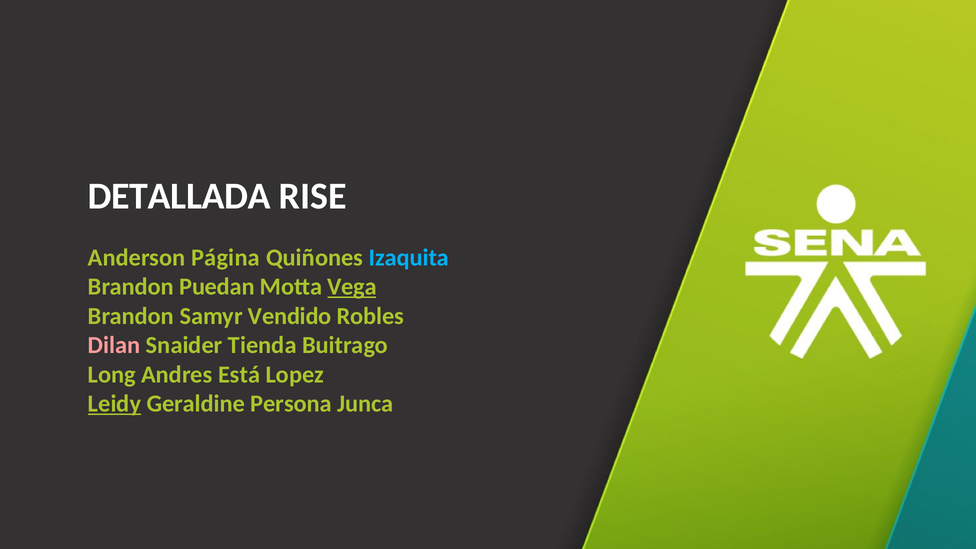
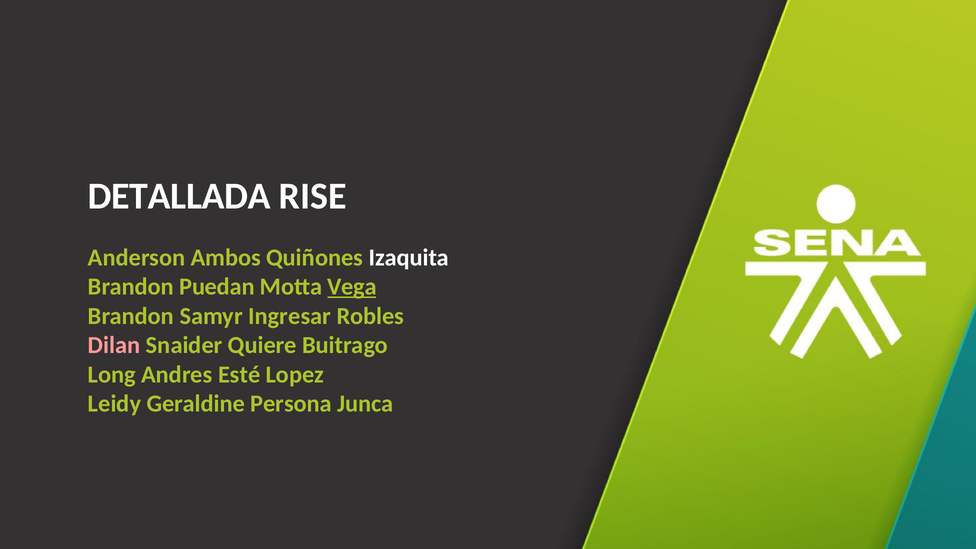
Página: Página -> Ambos
Izaquita colour: light blue -> white
Vendido: Vendido -> Ingresar
Tienda: Tienda -> Quiere
Está: Está -> Esté
Leidy underline: present -> none
